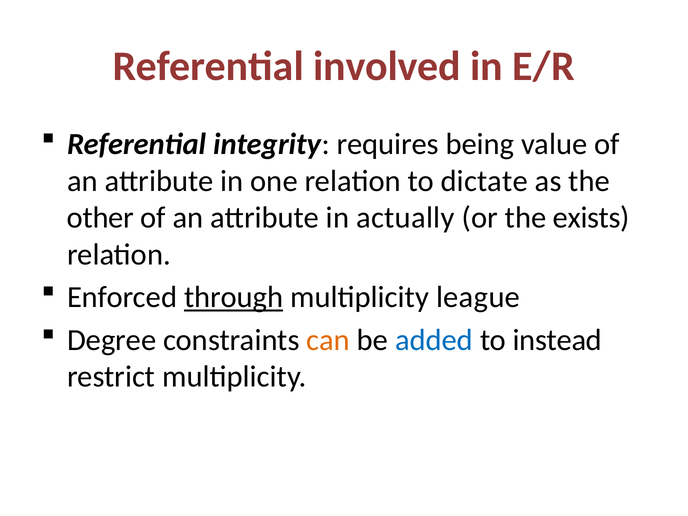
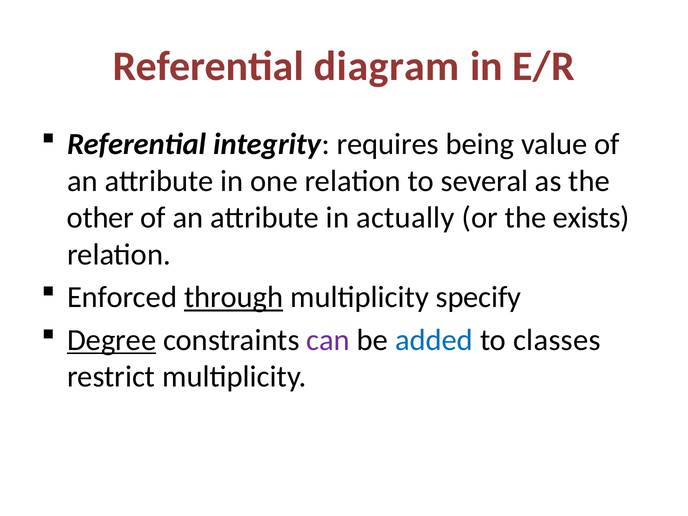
involved: involved -> diagram
dictate: dictate -> several
league: league -> specify
Degree underline: none -> present
can colour: orange -> purple
instead: instead -> classes
